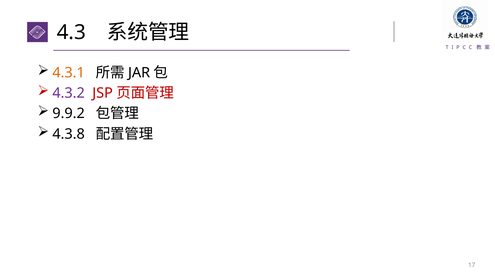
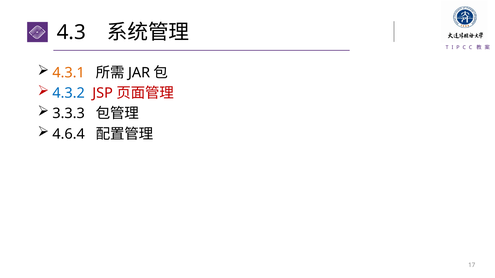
4.3.2 colour: purple -> blue
9.9.2: 9.9.2 -> 3.3.3
4.3.8: 4.3.8 -> 4.6.4
